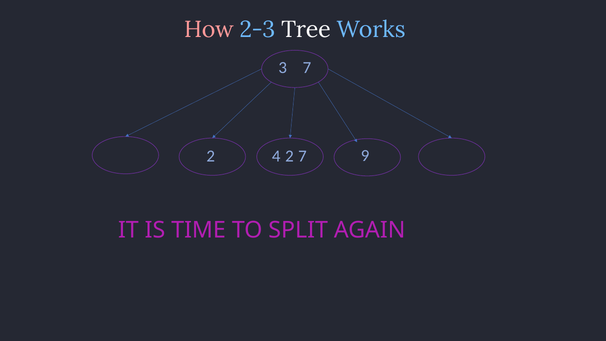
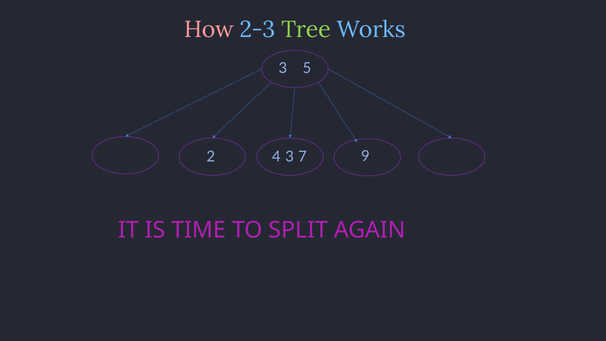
Tree colour: white -> light green
3 7: 7 -> 5
4 2: 2 -> 3
